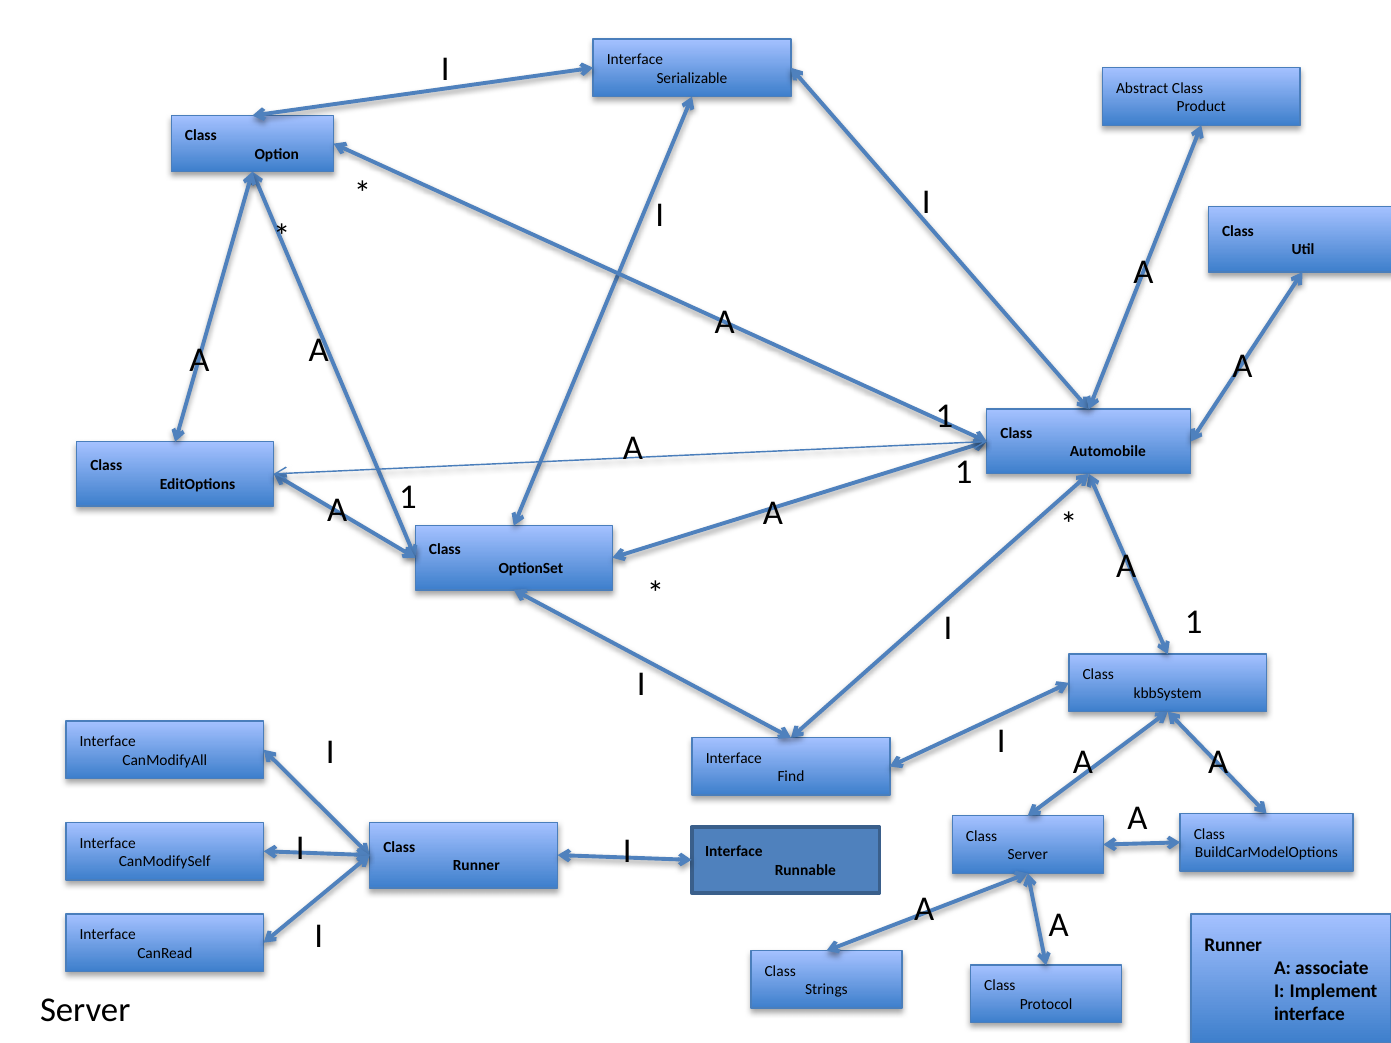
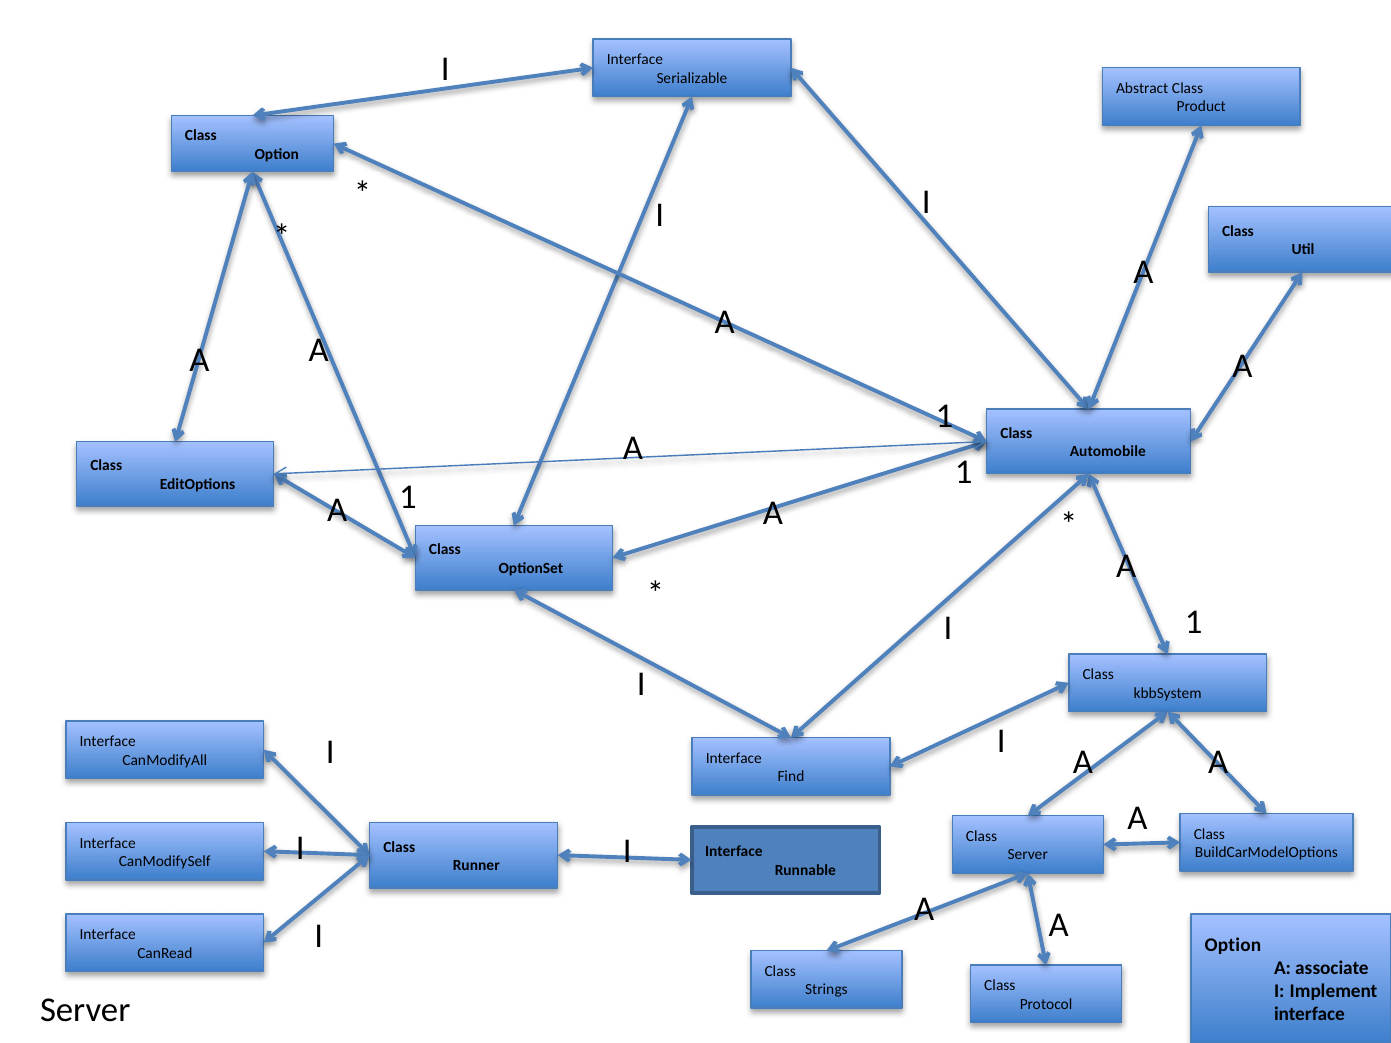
Runner at (1233, 945): Runner -> Option
